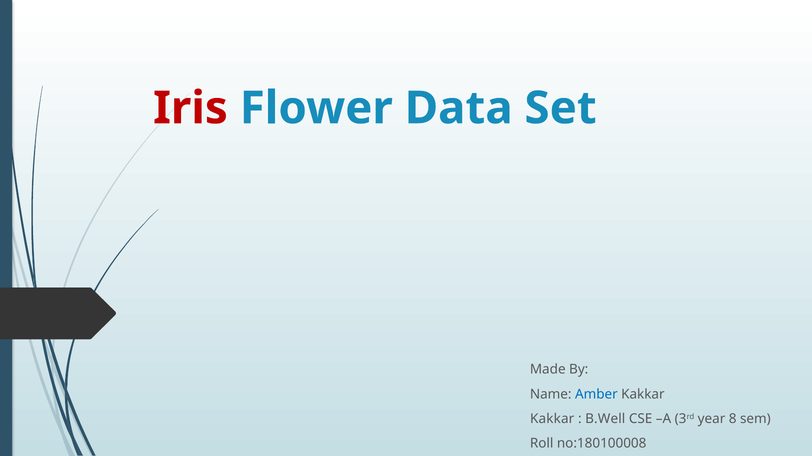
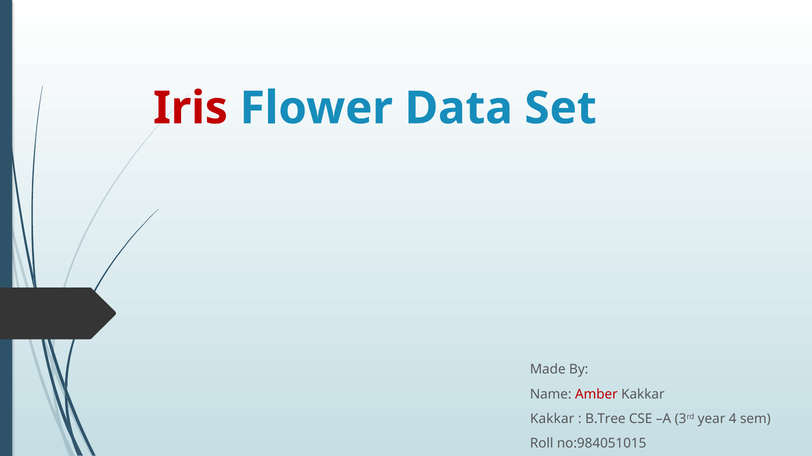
Amber colour: blue -> red
B.Well: B.Well -> B.Tree
8: 8 -> 4
no:180100008: no:180100008 -> no:984051015
